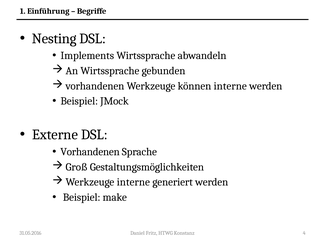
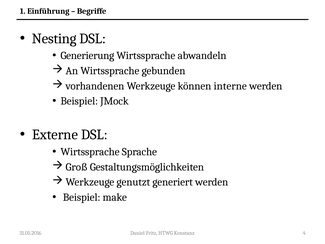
Implements: Implements -> Generierung
Vorhandenen at (90, 152): Vorhandenen -> Wirtssprache
Werkzeuge interne: interne -> genutzt
